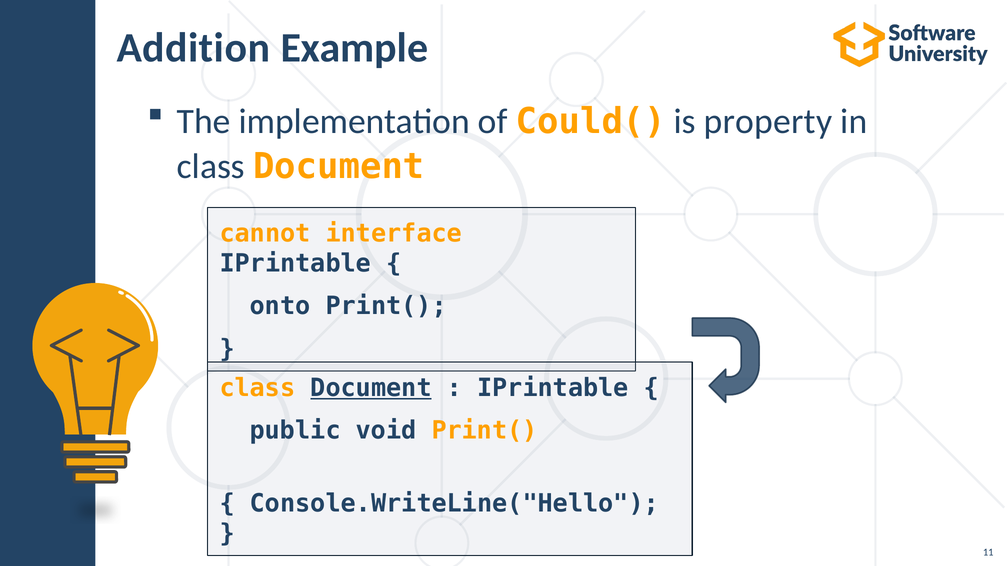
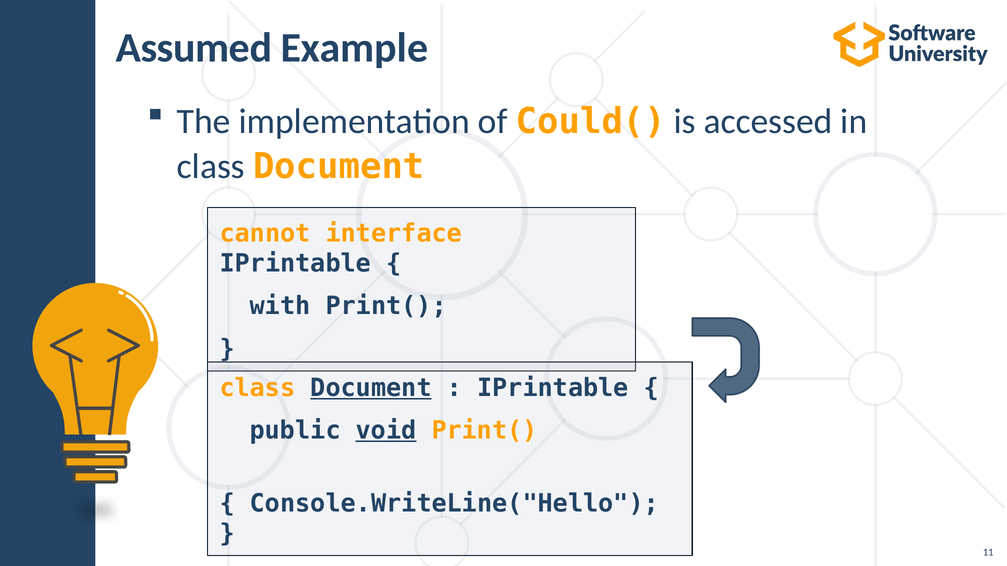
Addition: Addition -> Assumed
property: property -> accessed
onto: onto -> with
void underline: none -> present
